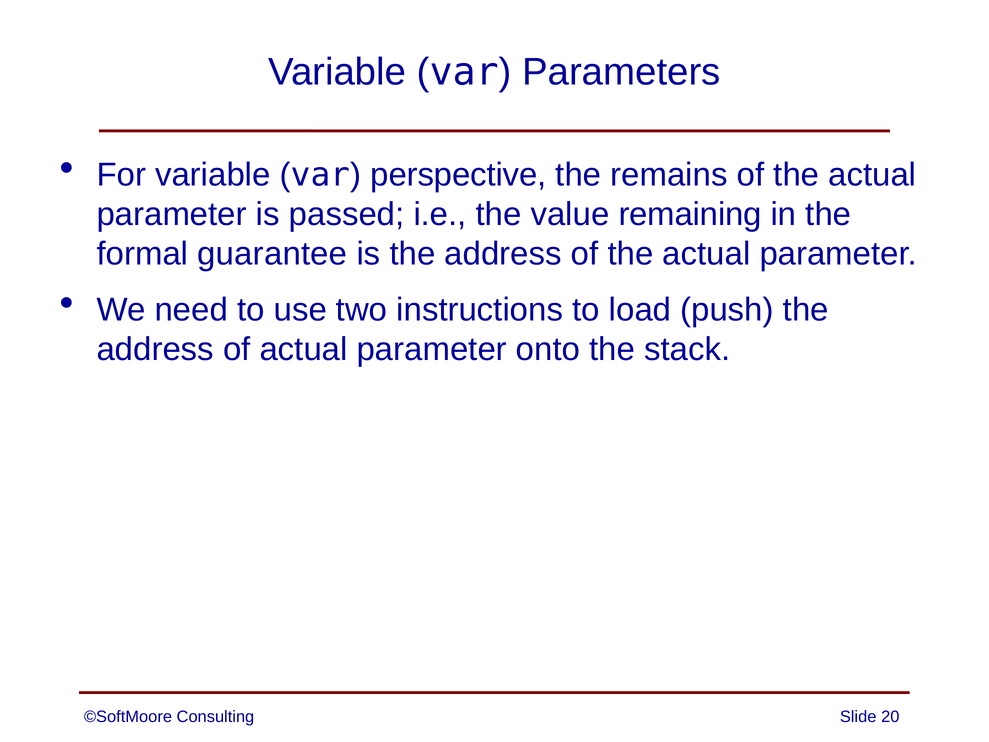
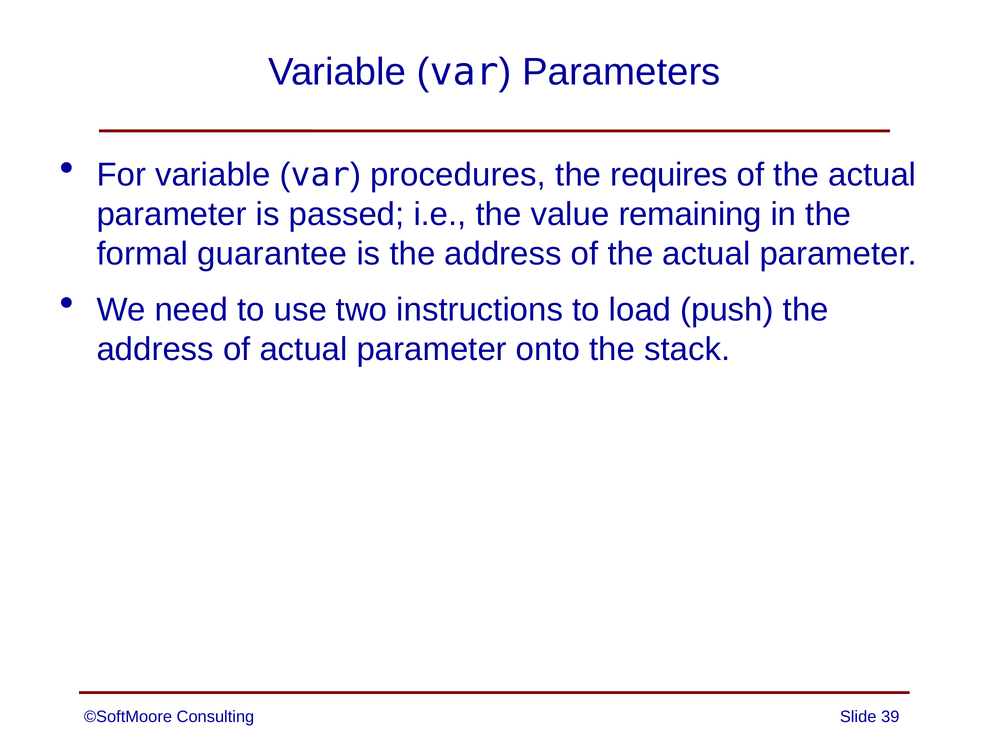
perspective: perspective -> procedures
remains: remains -> requires
20: 20 -> 39
